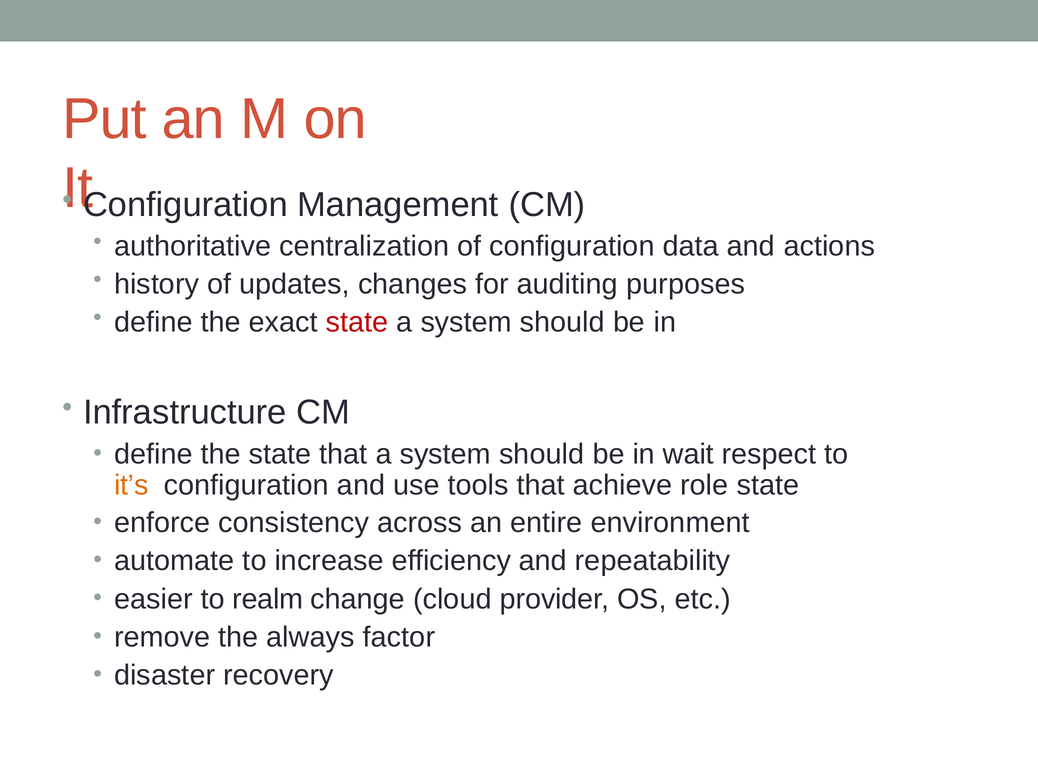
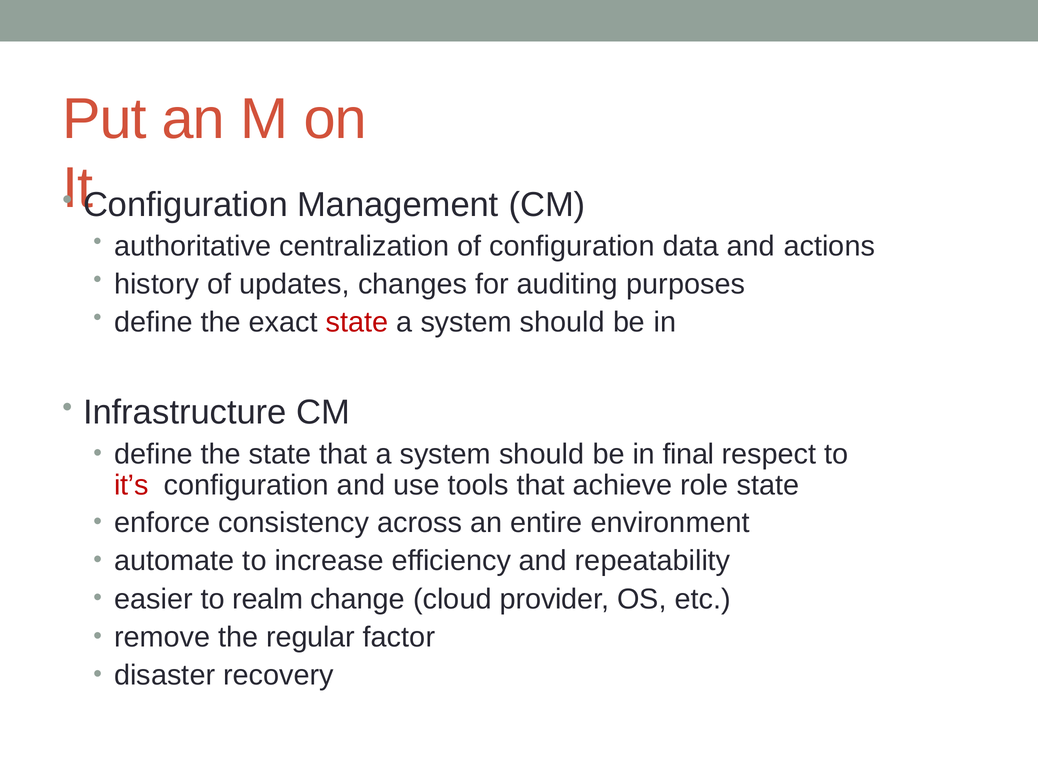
wait: wait -> final
it’s colour: orange -> red
always: always -> regular
